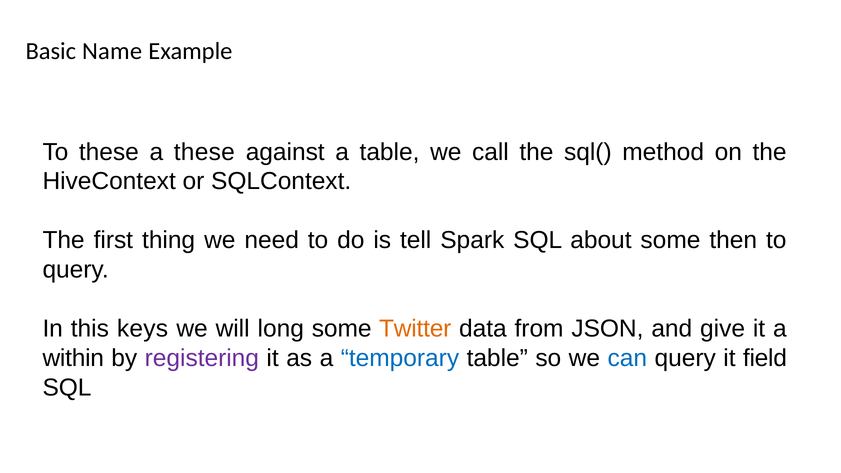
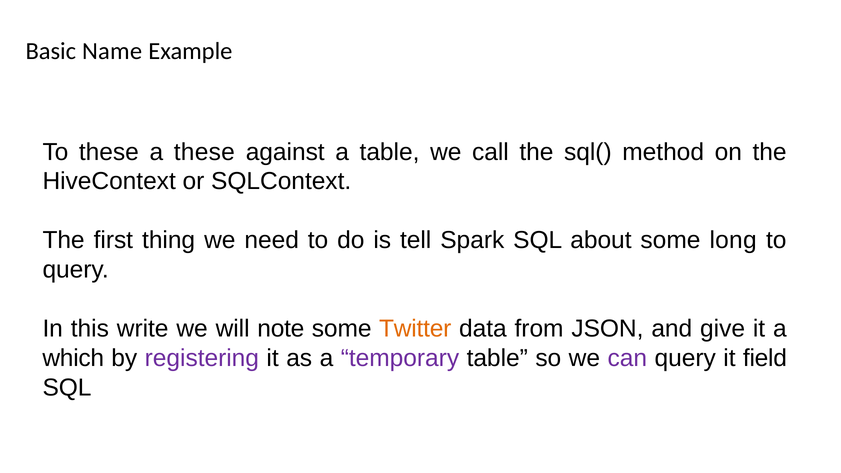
then: then -> long
keys: keys -> write
long: long -> note
within: within -> which
temporary colour: blue -> purple
can colour: blue -> purple
